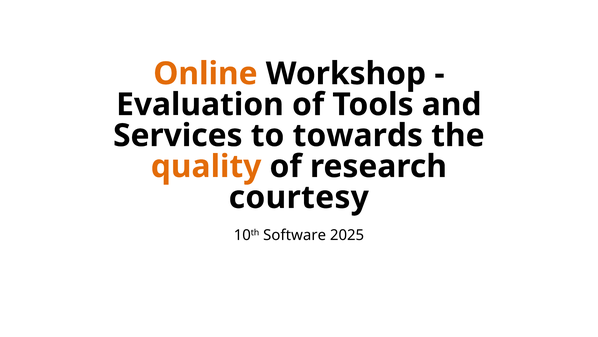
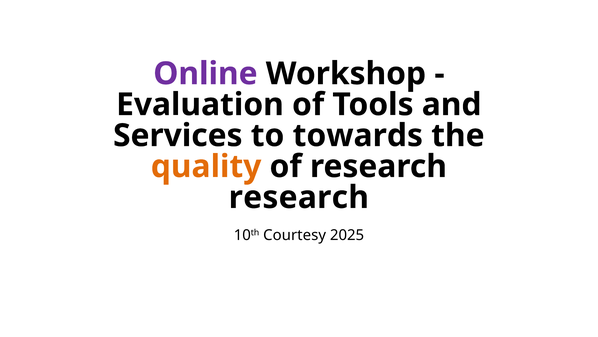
Online colour: orange -> purple
courtesy at (299, 197): courtesy -> research
Software: Software -> Courtesy
